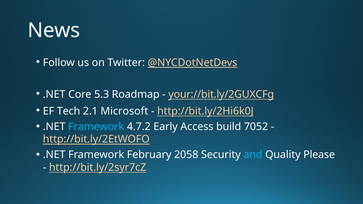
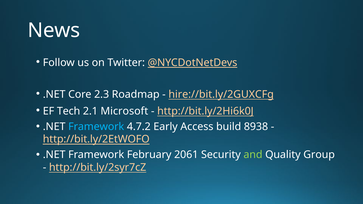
5.3: 5.3 -> 2.3
your://bit.ly/2GUXCFg: your://bit.ly/2GUXCFg -> hire://bit.ly/2GUXCFg
7052: 7052 -> 8938
2058: 2058 -> 2061
and colour: light blue -> light green
Please: Please -> Group
